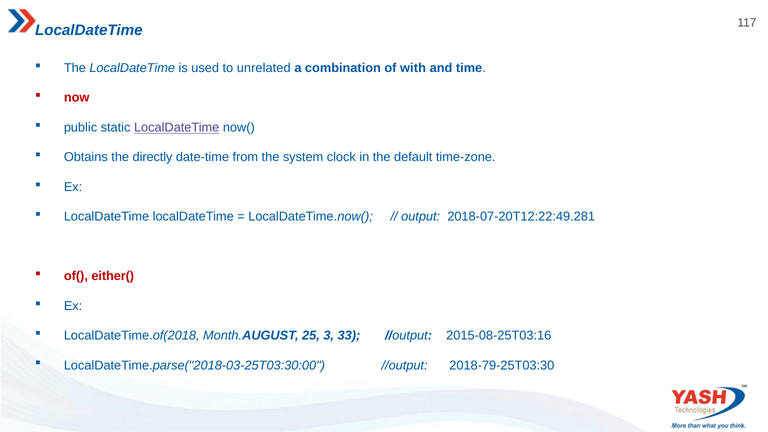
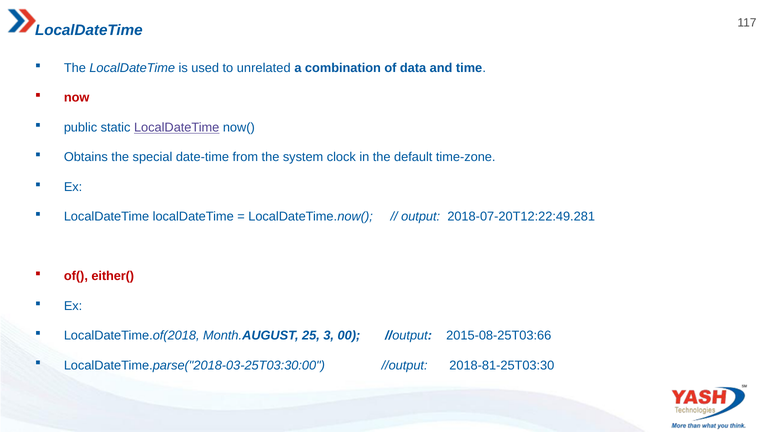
with: with -> data
directly: directly -> special
33: 33 -> 00
2015-08-25T03:16: 2015-08-25T03:16 -> 2015-08-25T03:66
2018-79-25T03:30: 2018-79-25T03:30 -> 2018-81-25T03:30
